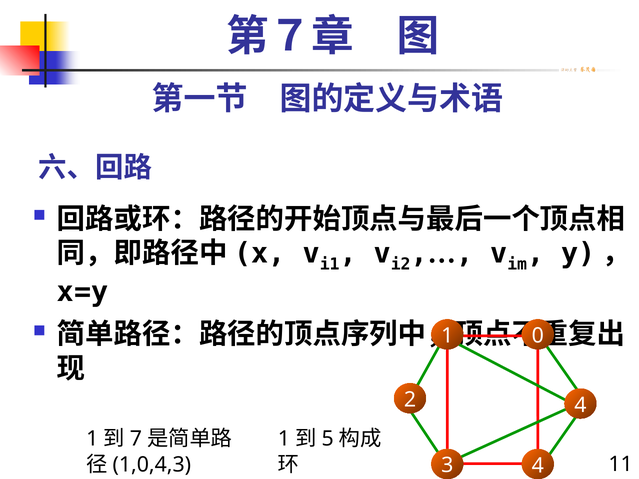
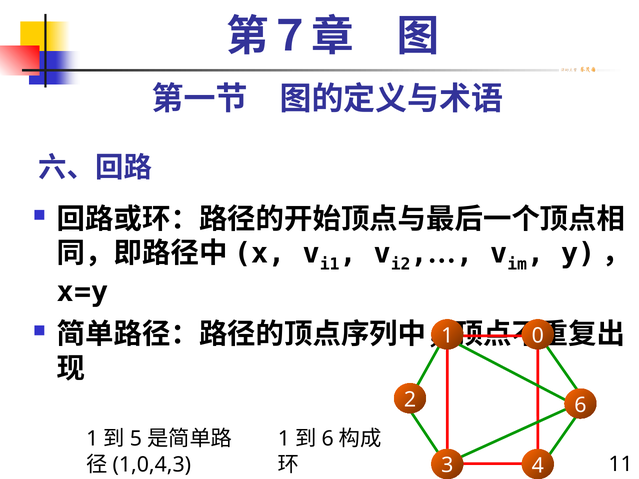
2 4: 4 -> 6
7: 7 -> 5
5 at (328, 439): 5 -> 6
